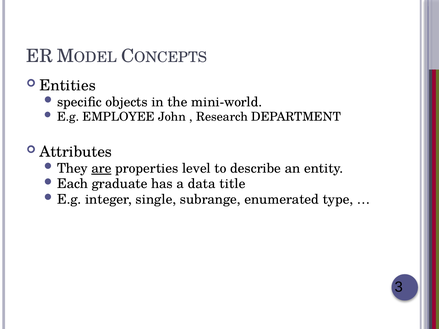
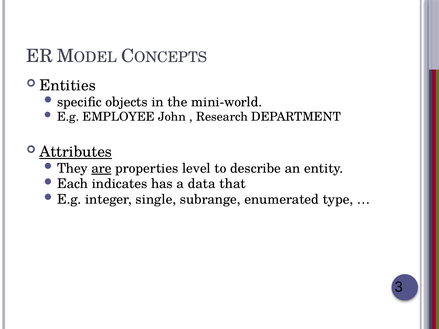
Attributes underline: none -> present
graduate: graduate -> indicates
title: title -> that
